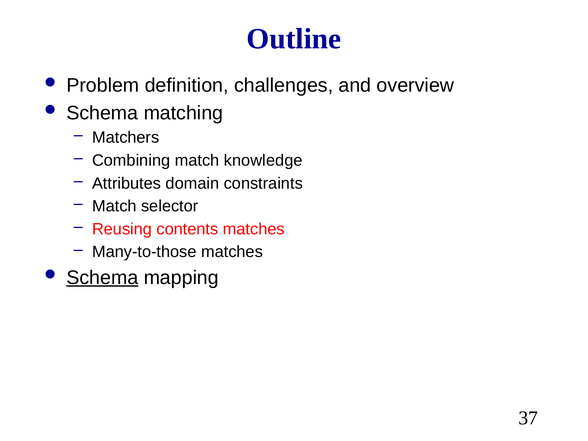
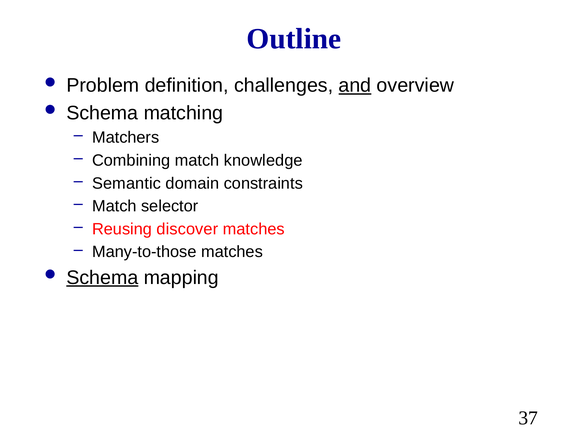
and underline: none -> present
Attributes: Attributes -> Semantic
contents: contents -> discover
